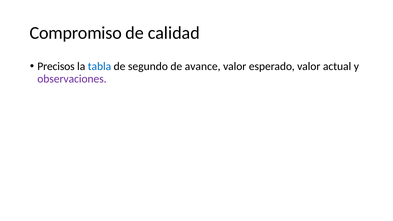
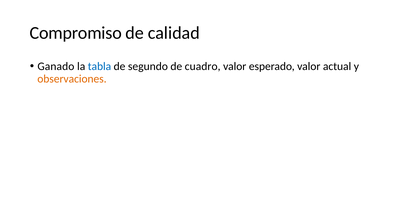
Precisos: Precisos -> Ganado
avance: avance -> cuadro
observaciones colour: purple -> orange
